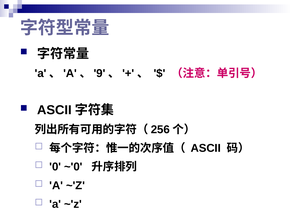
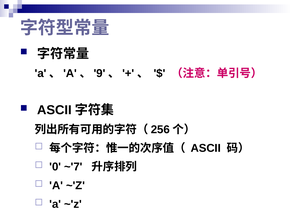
~'0: ~'0 -> ~'7
